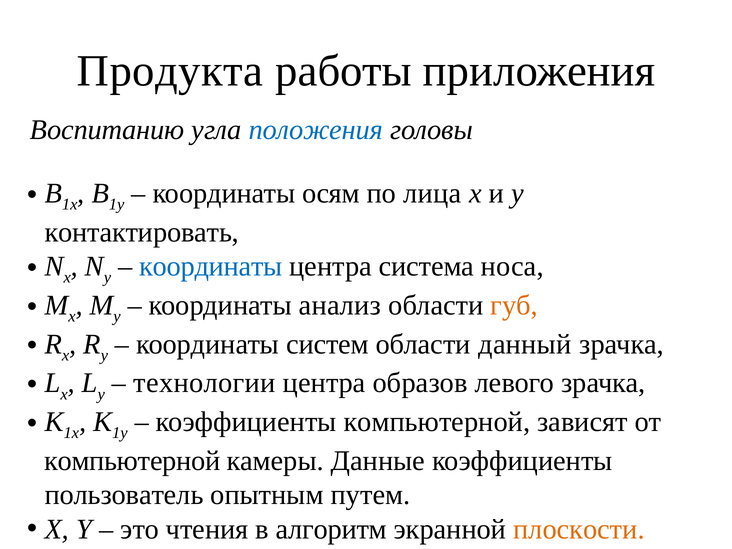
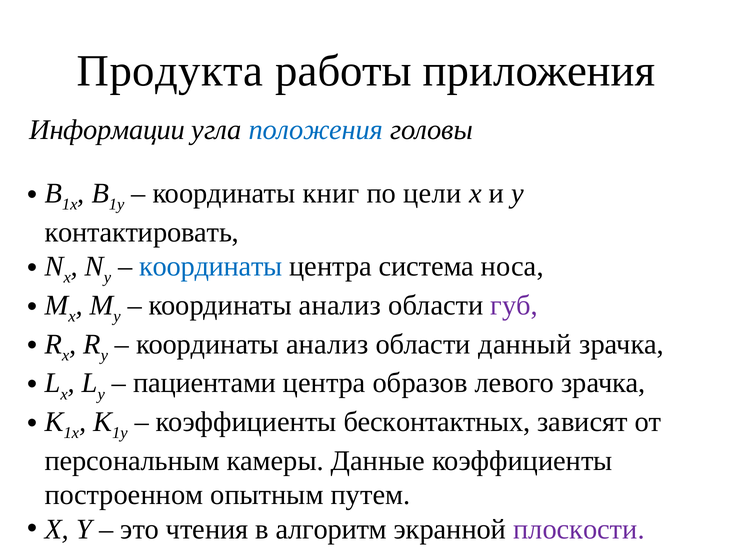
Воспитанию: Воспитанию -> Информации
осям: осям -> книг
лица: лица -> цели
губ colour: orange -> purple
систем at (327, 344): систем -> анализ
технологии: технологии -> пациентами
коэффициенты компьютерной: компьютерной -> бесконтактных
компьютерной at (132, 461): компьютерной -> персональным
пользователь: пользователь -> построенном
плоскости colour: orange -> purple
